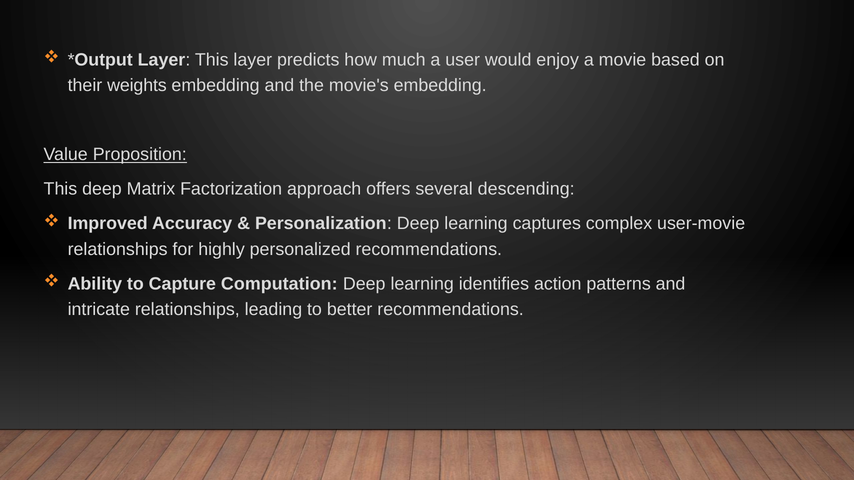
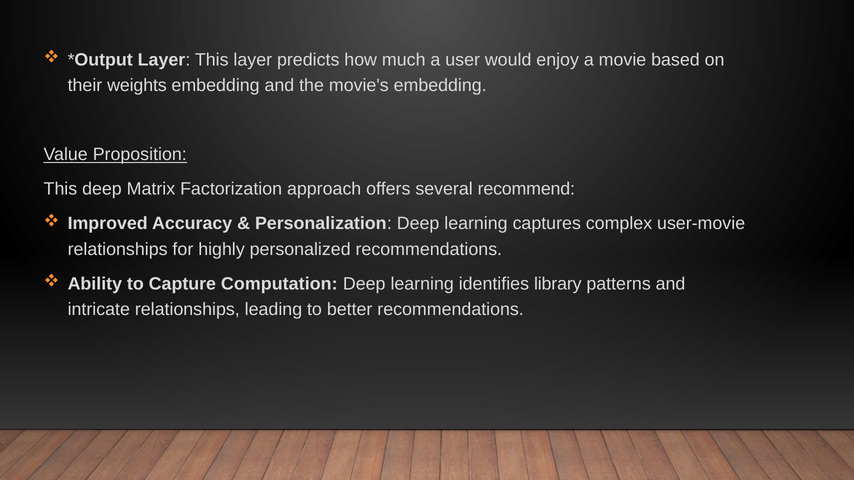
descending: descending -> recommend
action: action -> library
